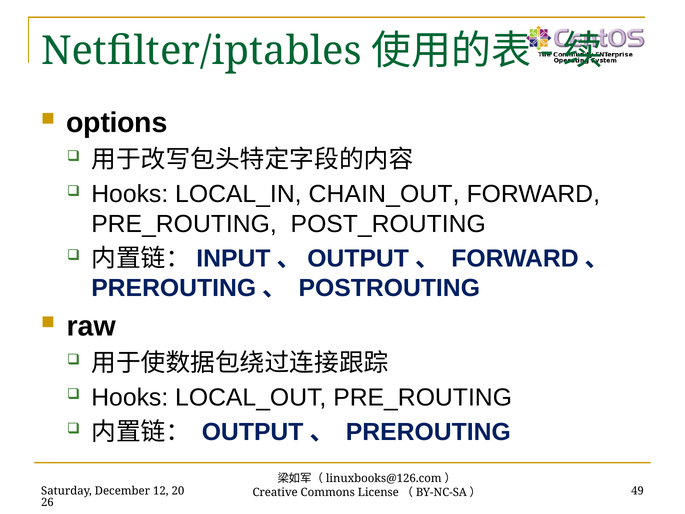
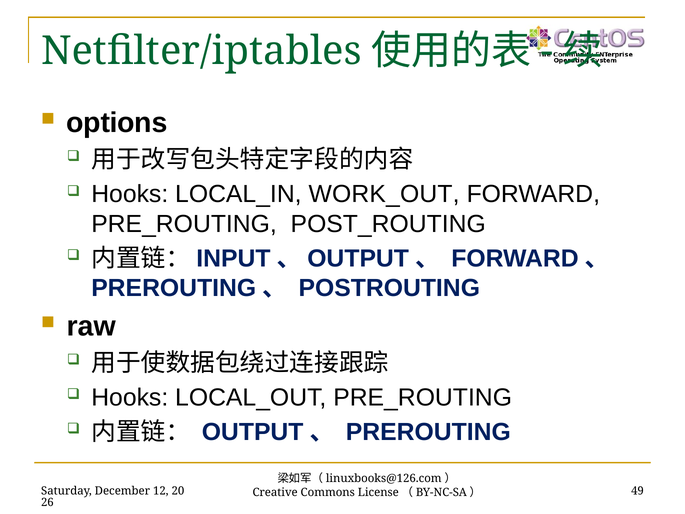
CHAIN_OUT: CHAIN_OUT -> WORK_OUT
